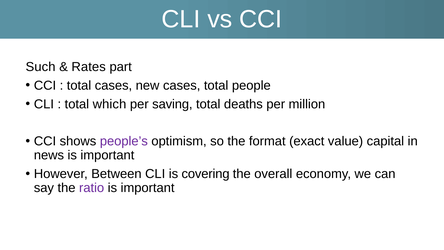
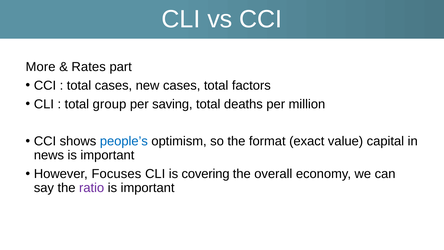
Such: Such -> More
people: people -> factors
which: which -> group
people’s colour: purple -> blue
Between: Between -> Focuses
